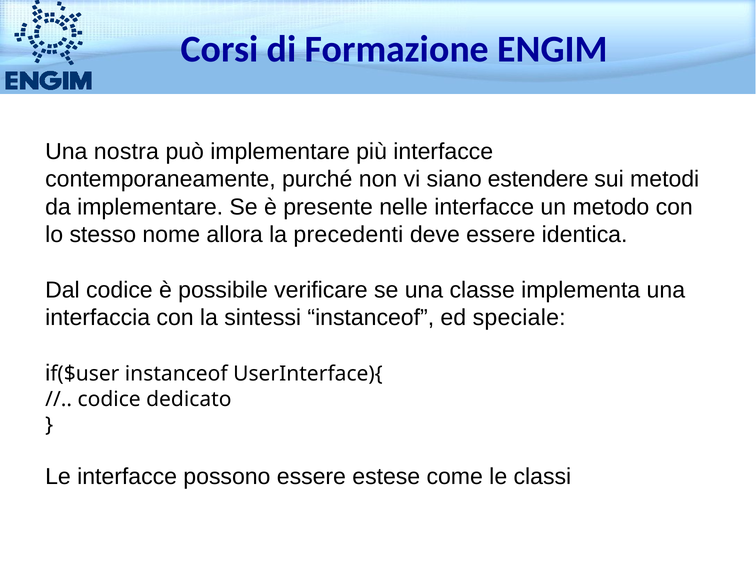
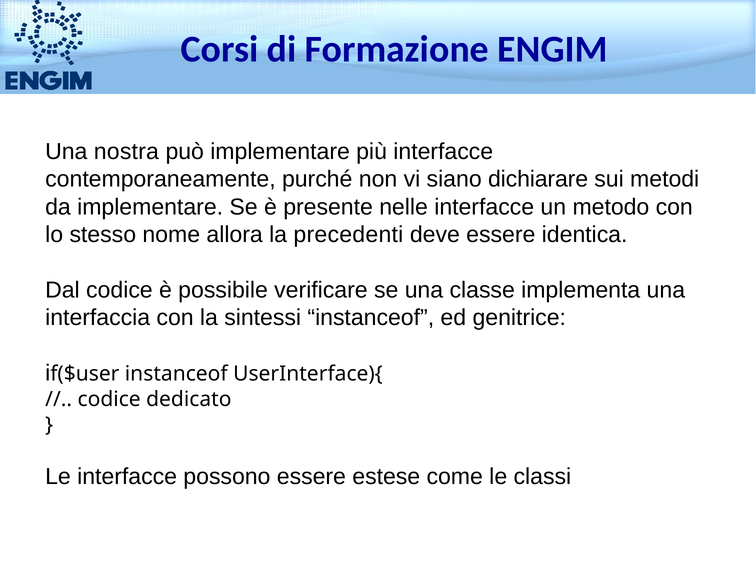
estendere: estendere -> dichiarare
speciale: speciale -> genitrice
